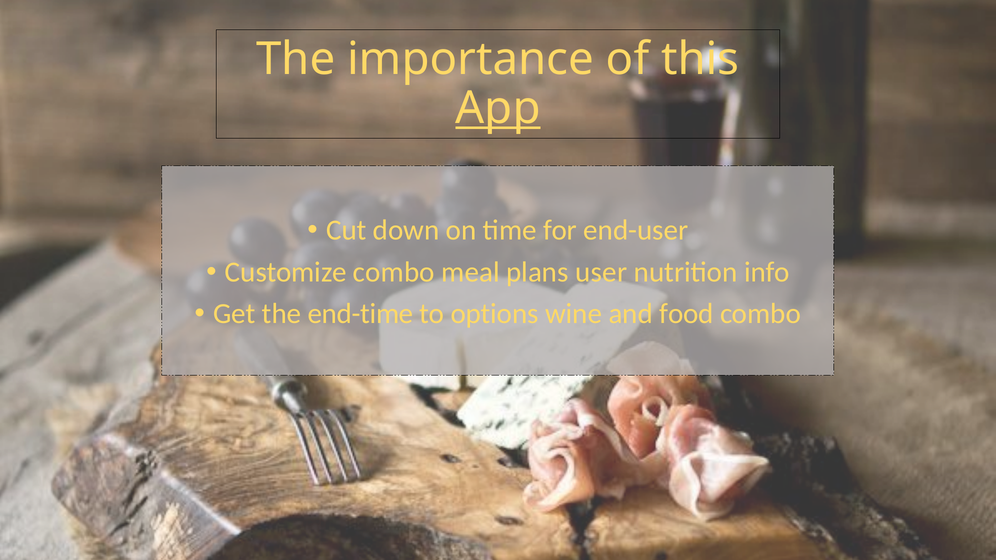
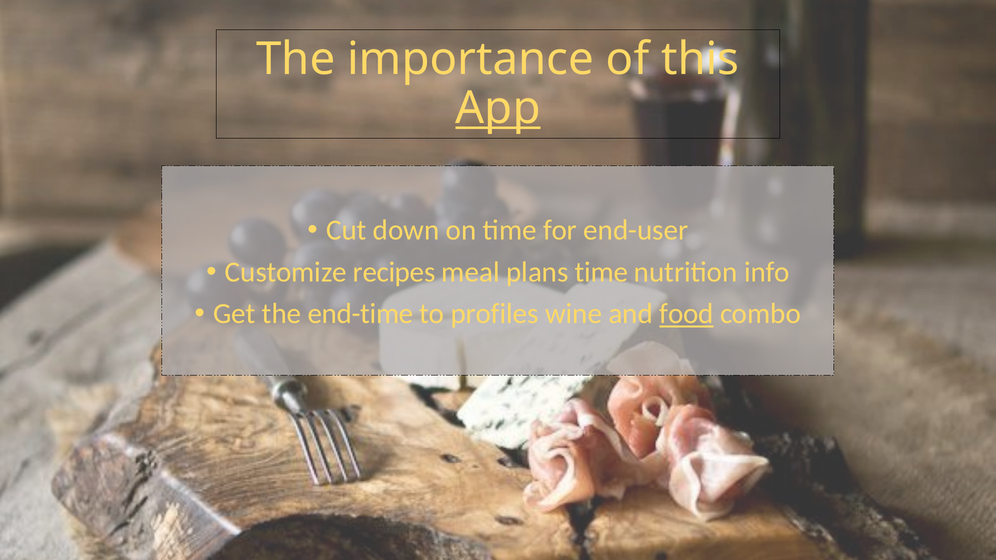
Customize combo: combo -> recipes
plans user: user -> time
options: options -> profiles
food underline: none -> present
